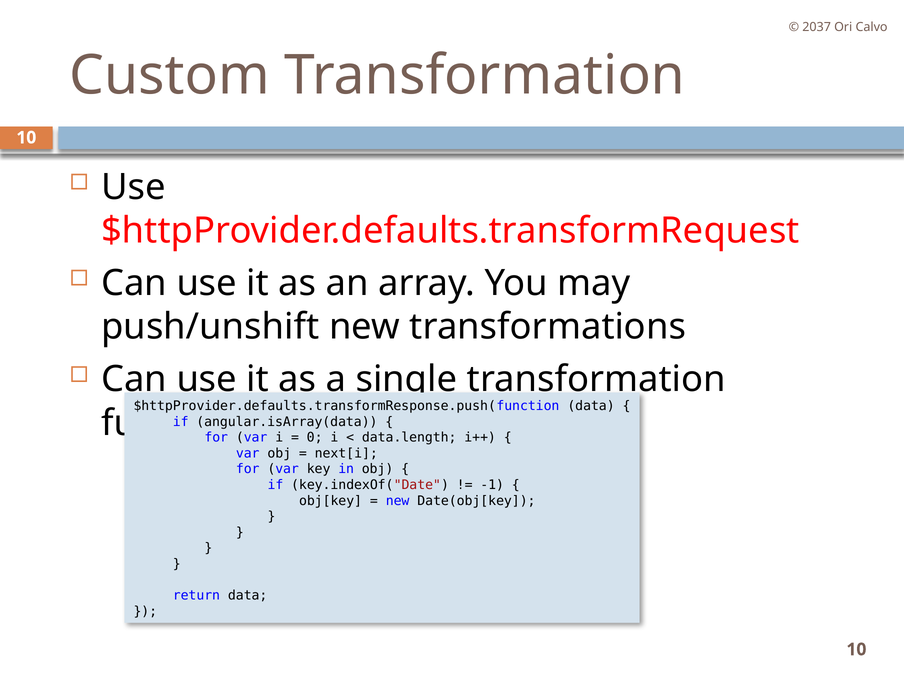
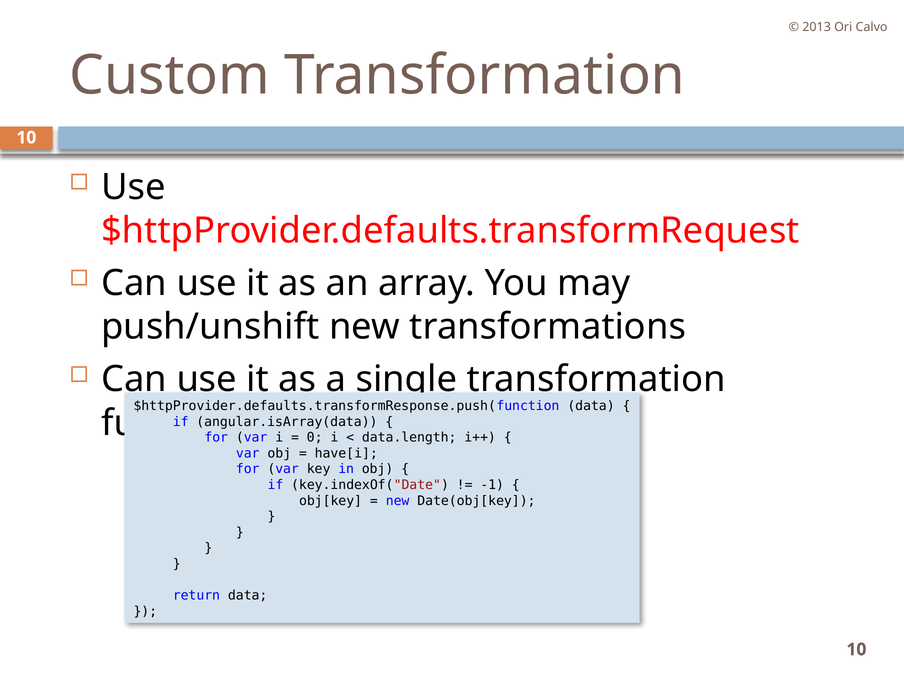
2037: 2037 -> 2013
next[i: next[i -> have[i
